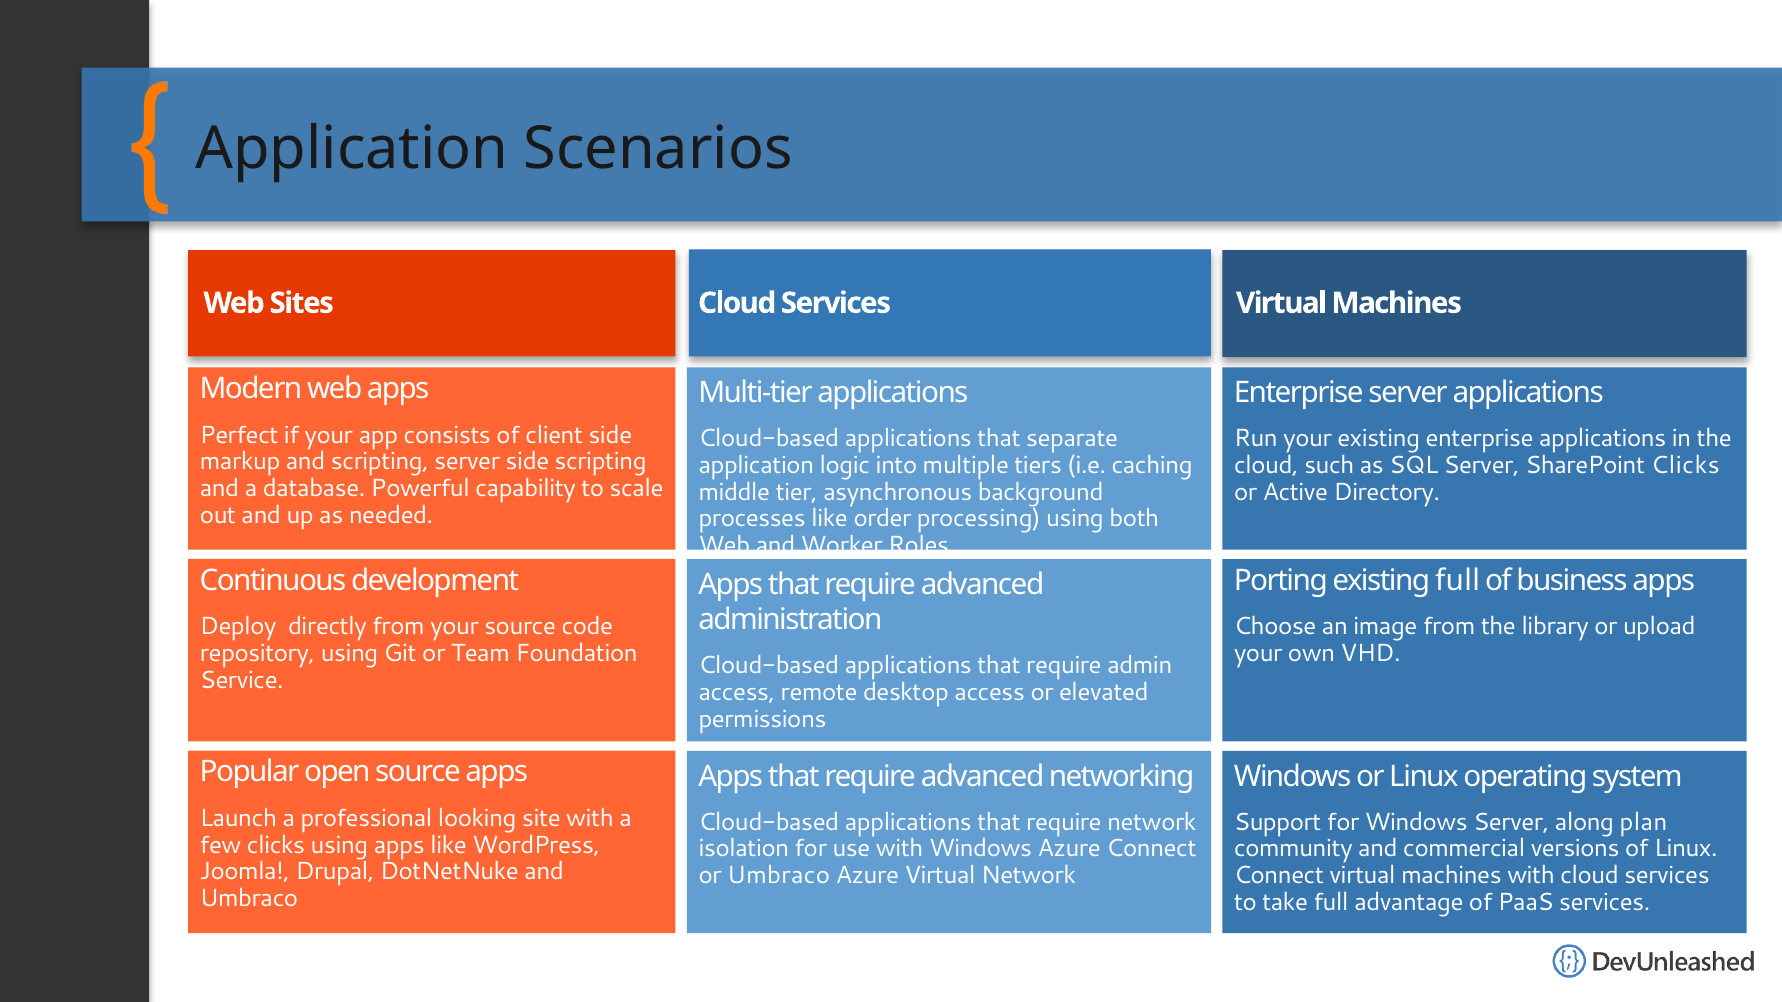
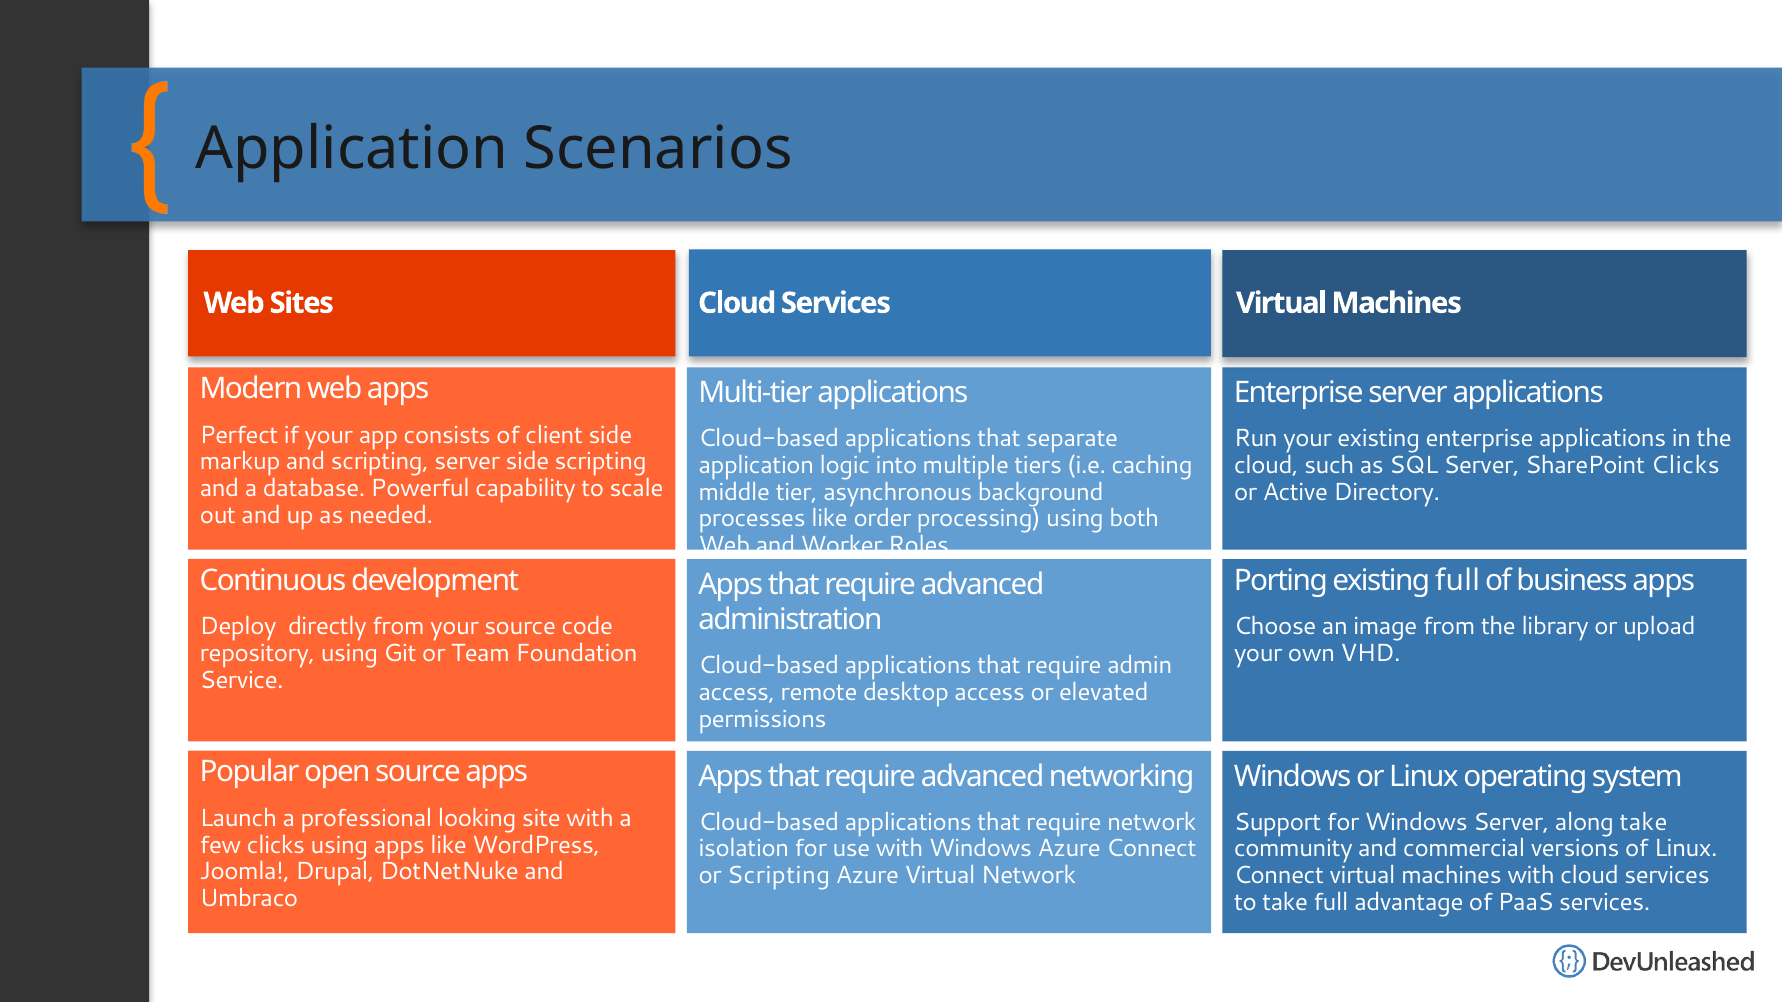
along plan: plan -> take
or Umbraco: Umbraco -> Scripting
